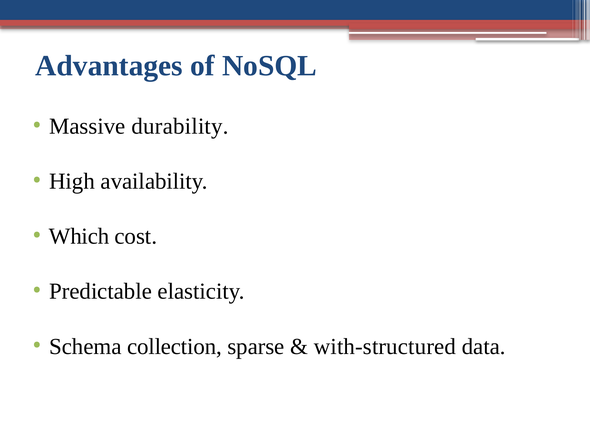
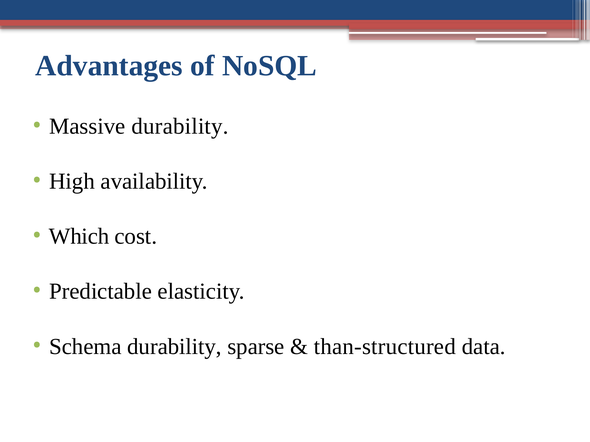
Schema collection: collection -> durability
with-structured: with-structured -> than-structured
